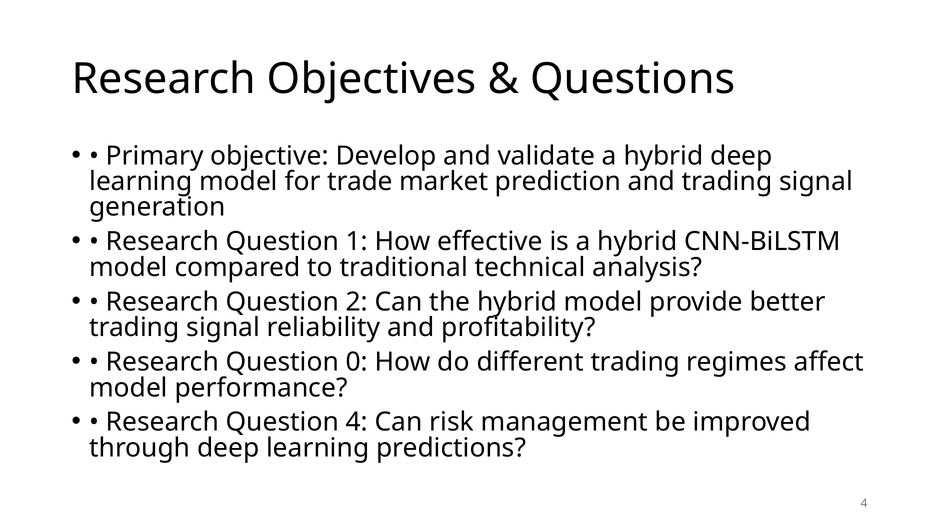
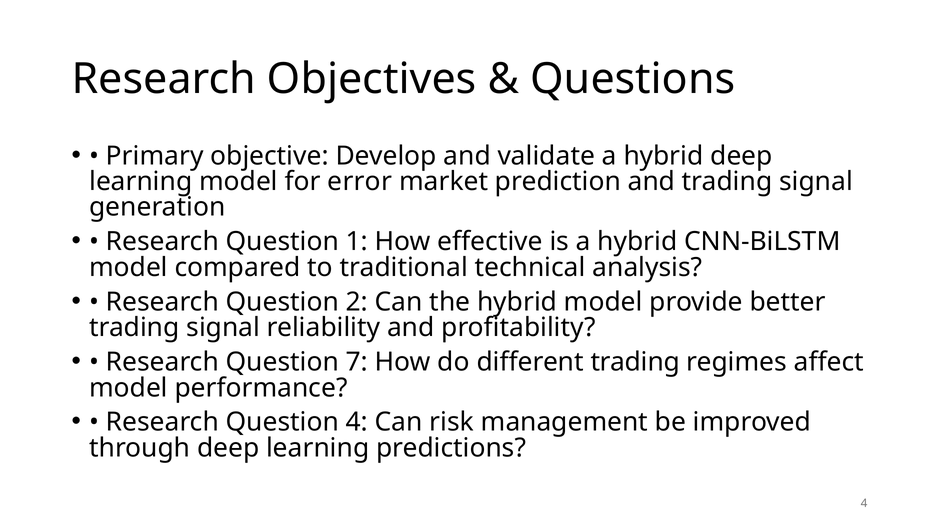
trade: trade -> error
0: 0 -> 7
